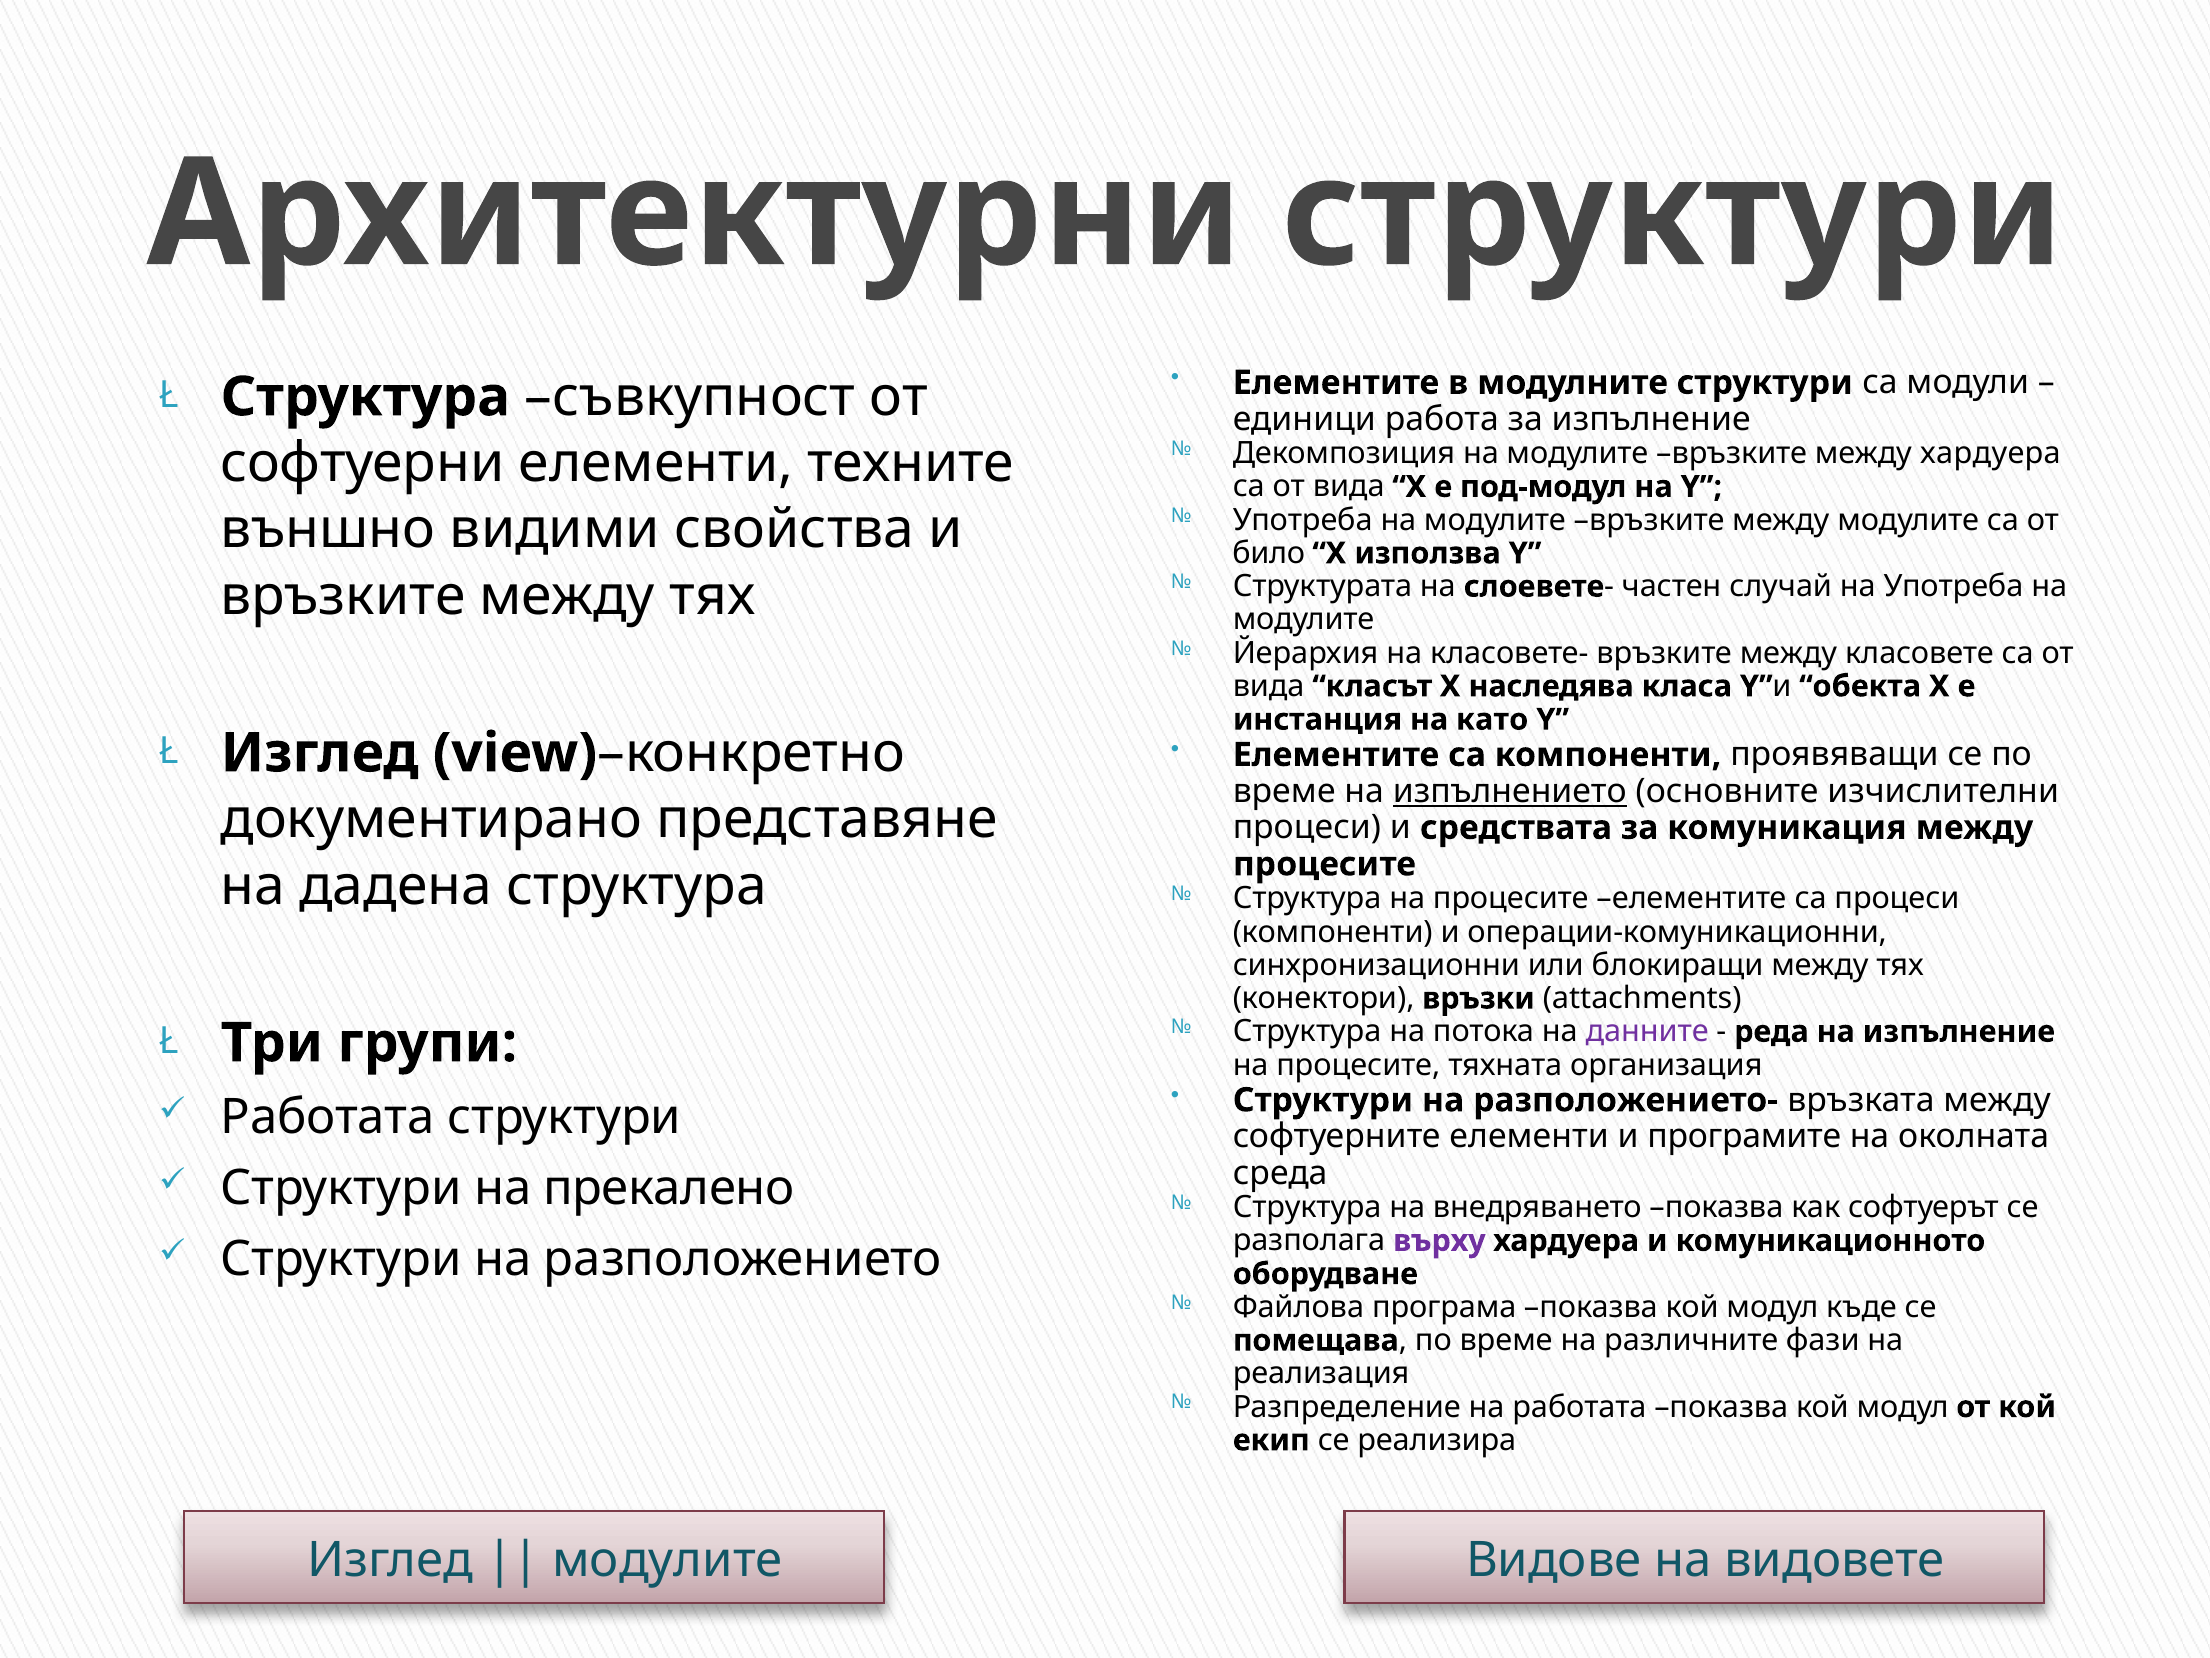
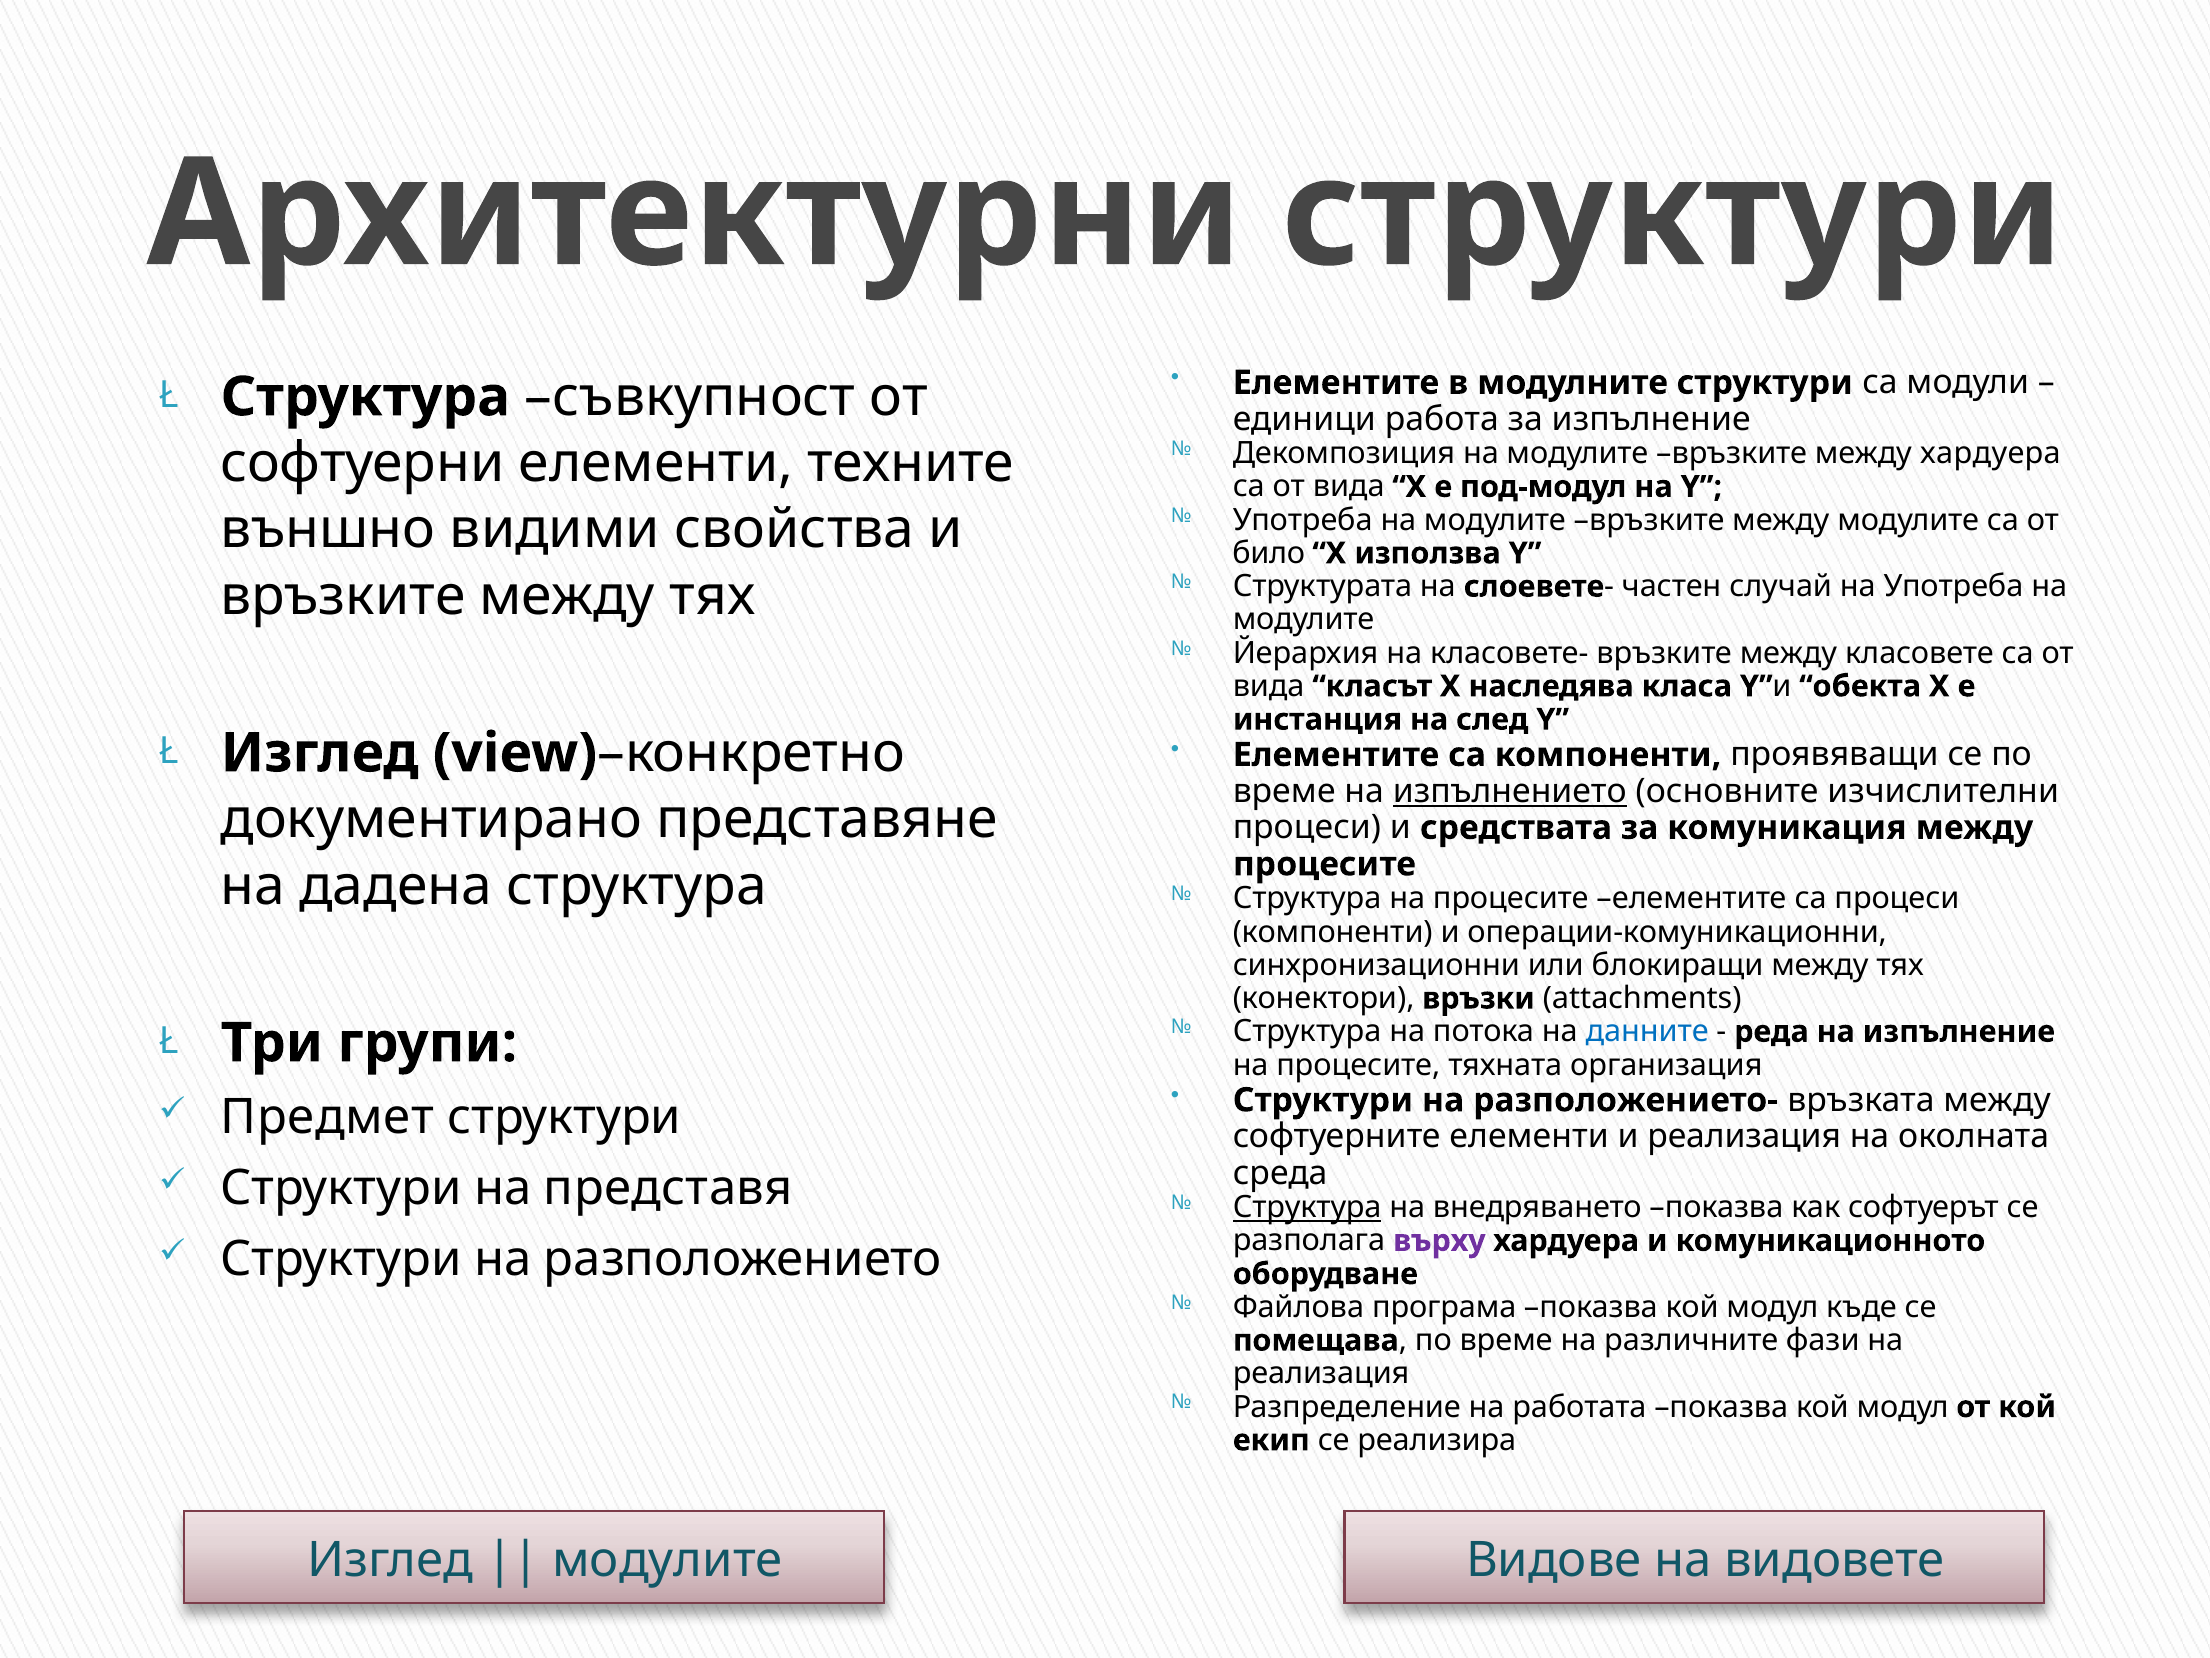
като: като -> след
данните colour: purple -> blue
Работата at (328, 1117): Работата -> Предмет
и програмите: програмите -> реализация
прекалено: прекалено -> представя
Структура at (1307, 1207) underline: none -> present
